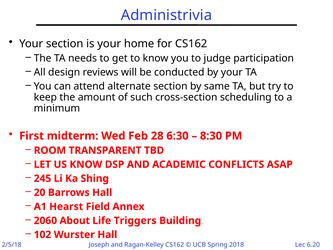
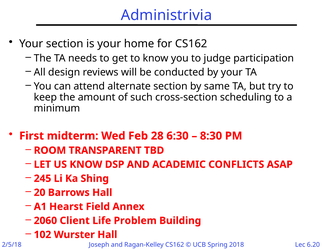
About: About -> Client
Triggers: Triggers -> Problem
